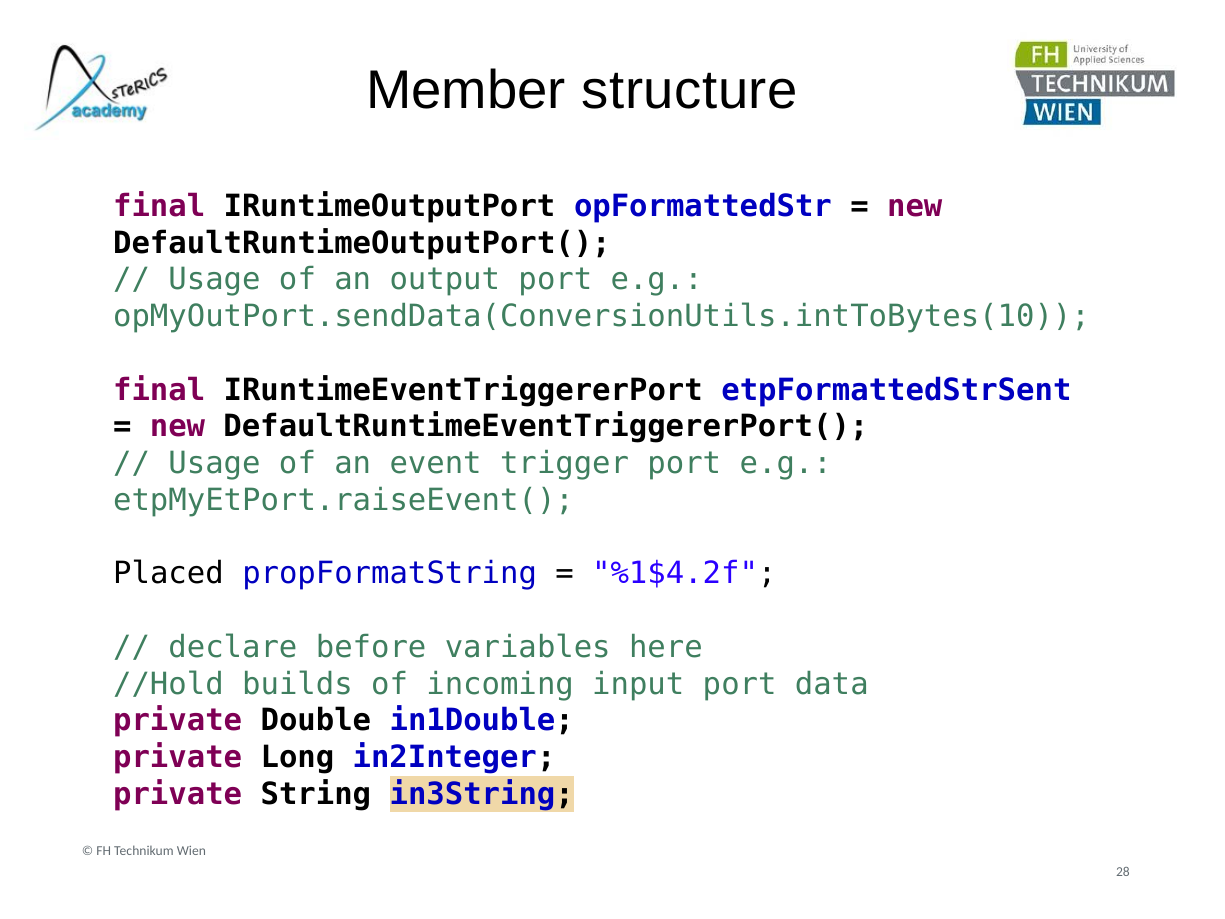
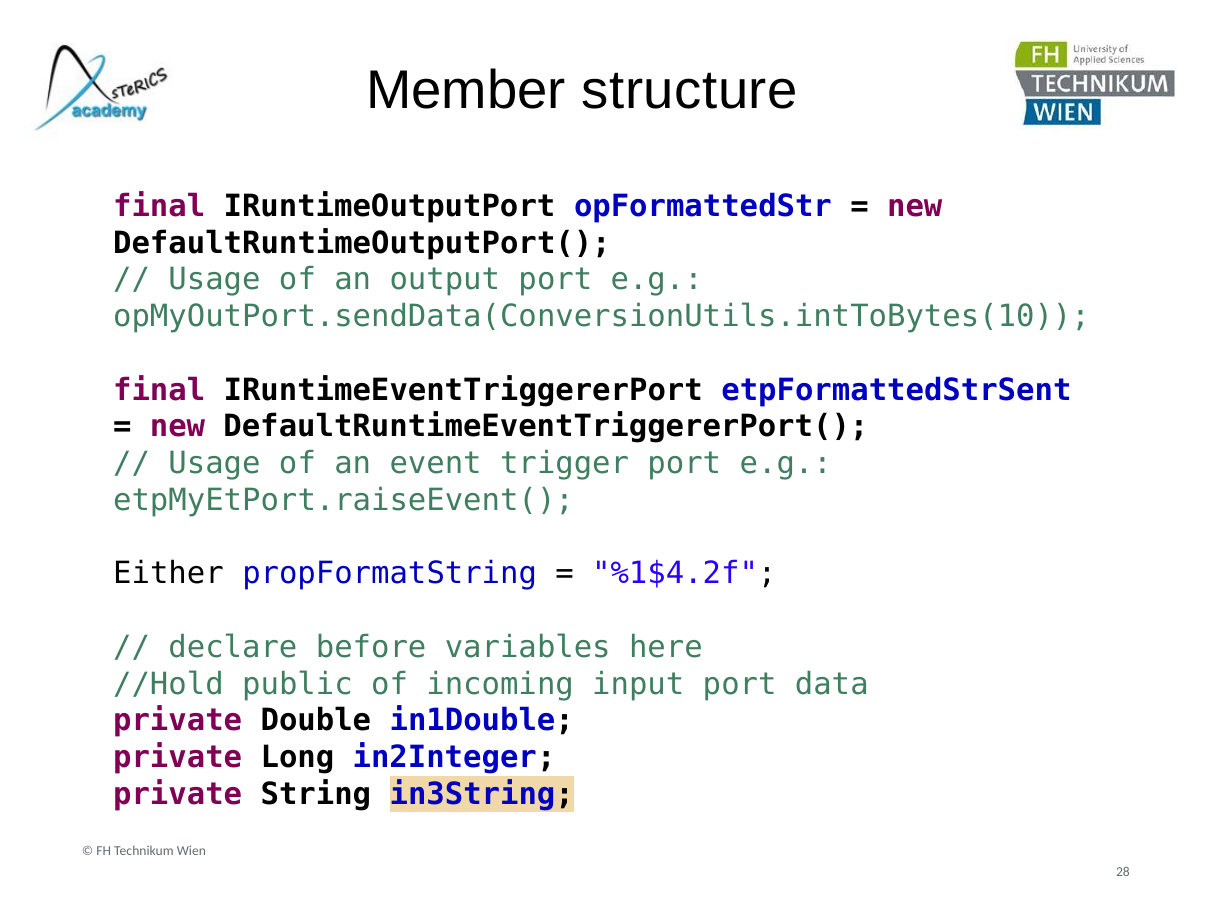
Placed: Placed -> Either
builds: builds -> public
